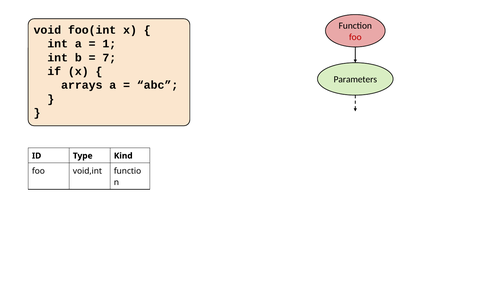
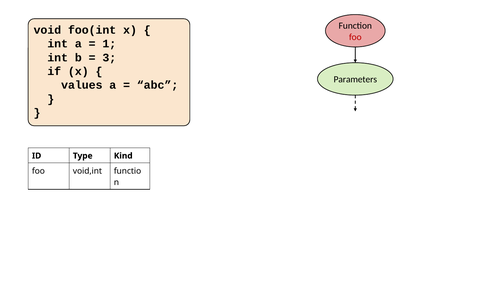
7: 7 -> 3
arrays: arrays -> values
